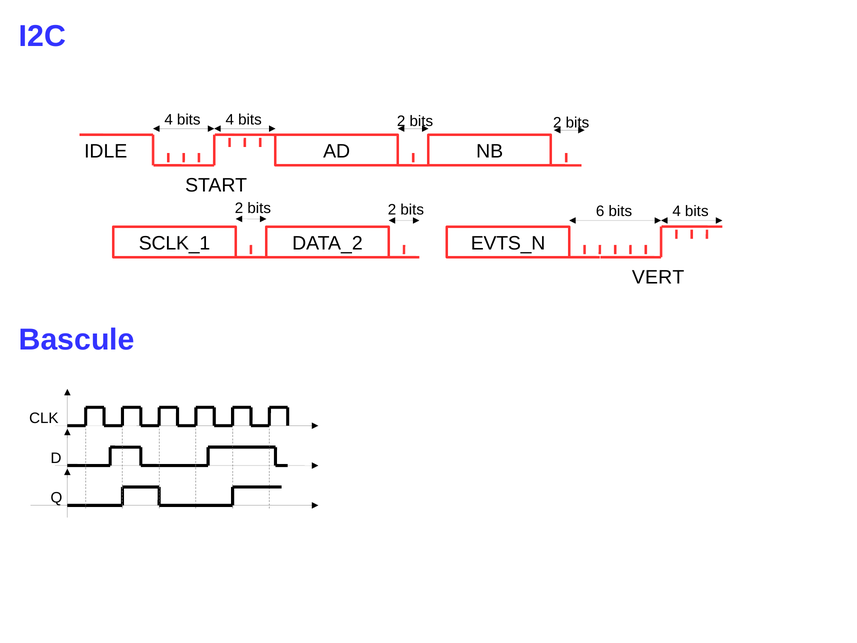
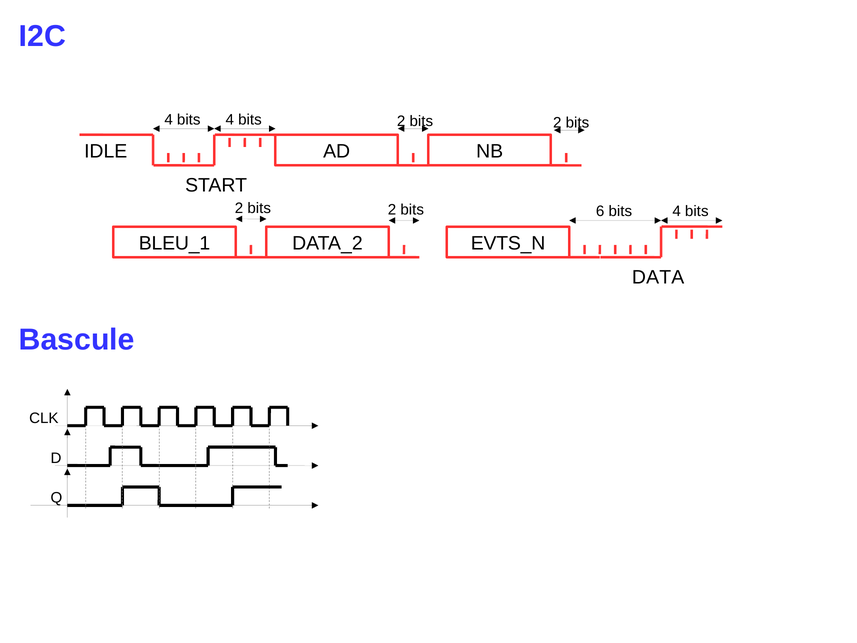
SCLK_1: SCLK_1 -> BLEU_1
VERT: VERT -> DATA
